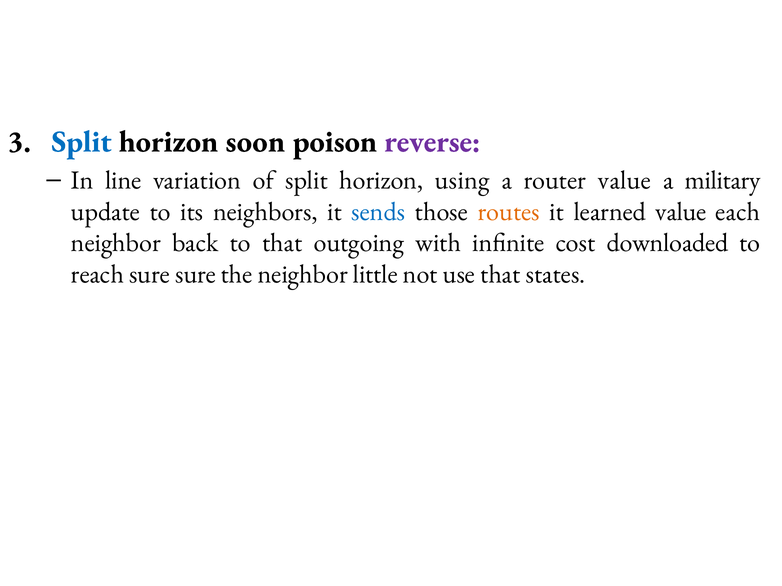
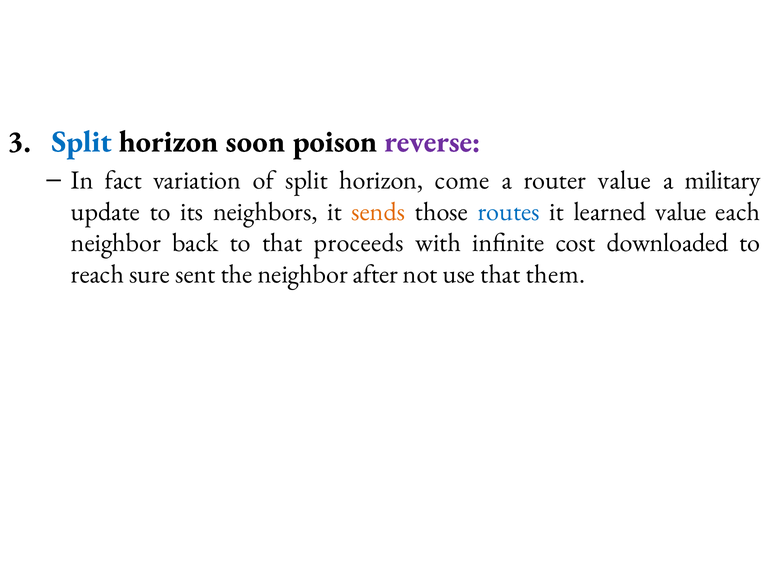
line: line -> fact
using: using -> come
sends colour: blue -> orange
routes colour: orange -> blue
outgoing: outgoing -> proceeds
sure sure: sure -> sent
little: little -> after
states: states -> them
